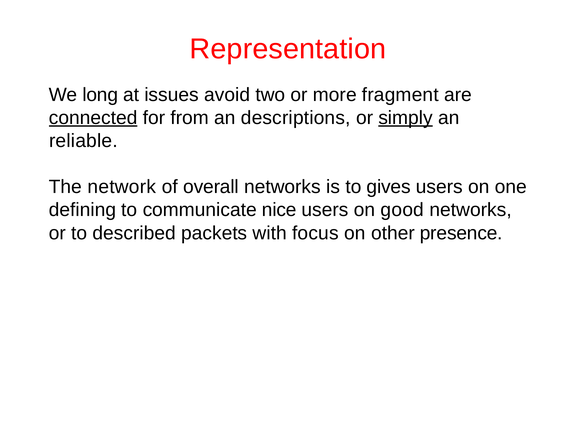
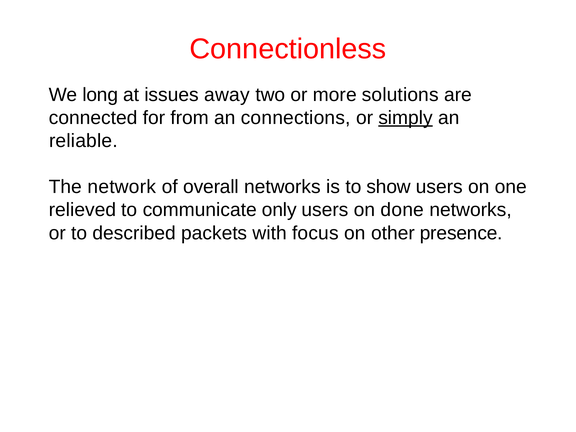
Representation: Representation -> Connectionless
avoid: avoid -> away
fragment: fragment -> solutions
connected underline: present -> none
descriptions: descriptions -> connections
gives: gives -> show
defining: defining -> relieved
nice: nice -> only
good: good -> done
